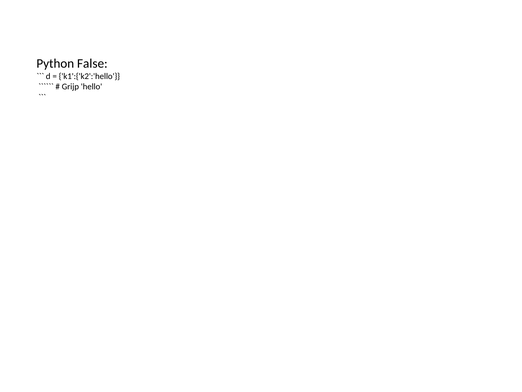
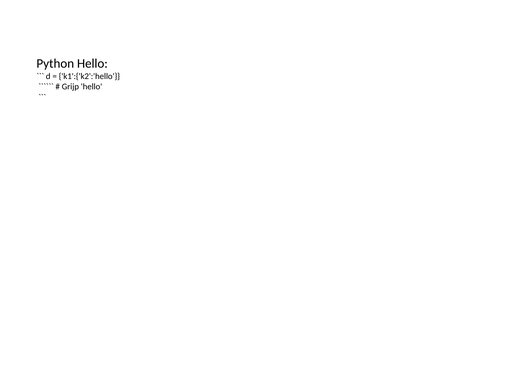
Python False: False -> Hello
